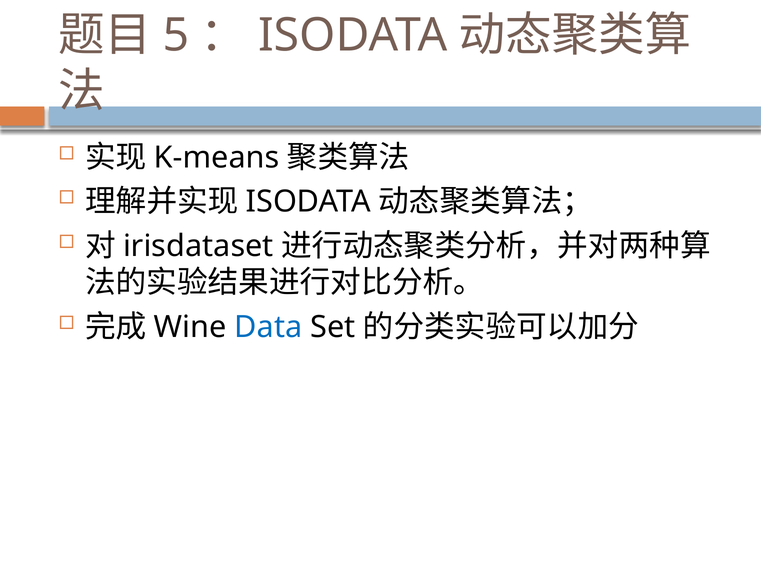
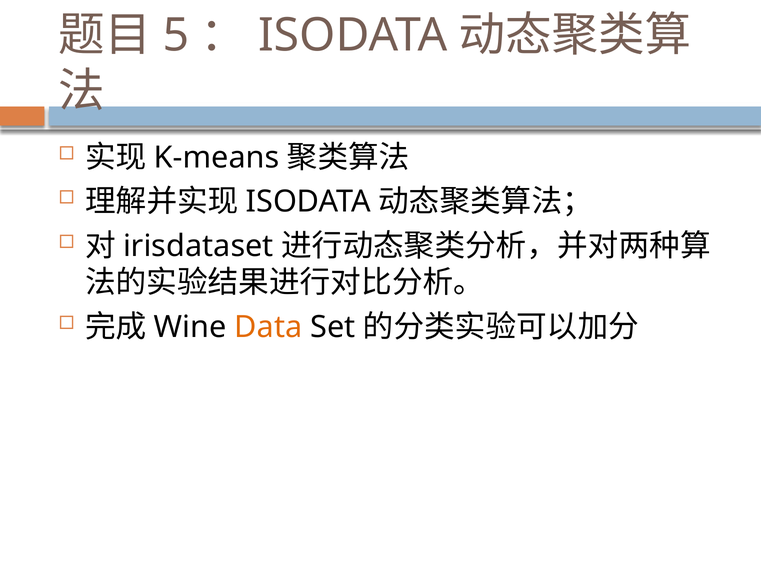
Data colour: blue -> orange
